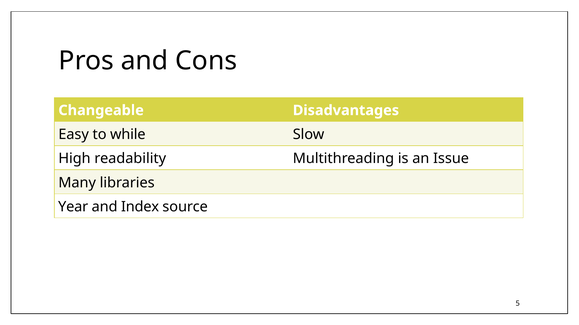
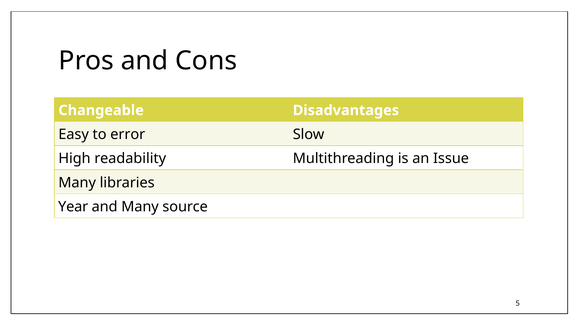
while: while -> error
and Index: Index -> Many
